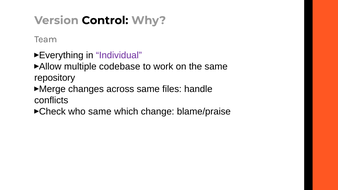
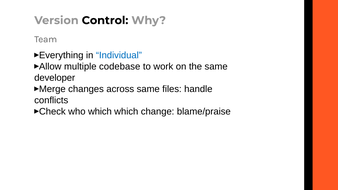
Individual colour: purple -> blue
repository: repository -> developer
who same: same -> which
